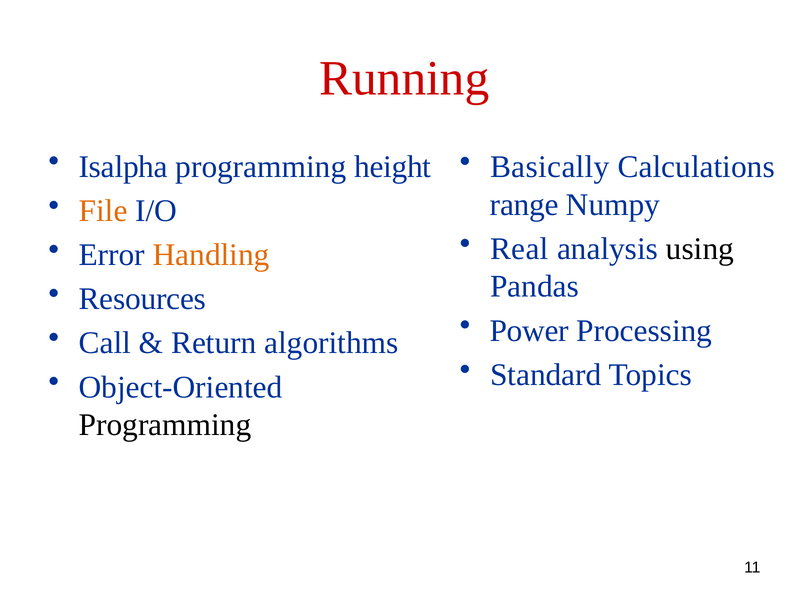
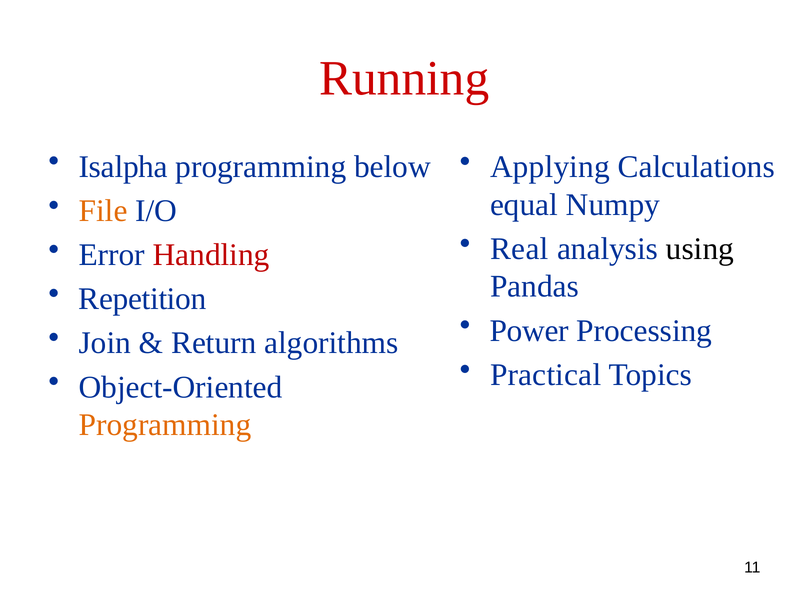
height: height -> below
Basically: Basically -> Applying
range: range -> equal
Handling colour: orange -> red
Resources: Resources -> Repetition
Call: Call -> Join
Standard: Standard -> Practical
Programming at (165, 425) colour: black -> orange
